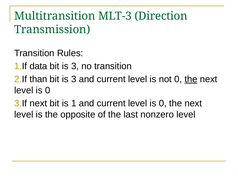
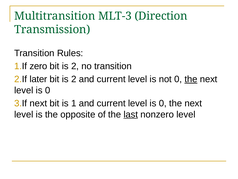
data: data -> zero
3 at (75, 66): 3 -> 2
than: than -> later
3 at (74, 79): 3 -> 2
last underline: none -> present
